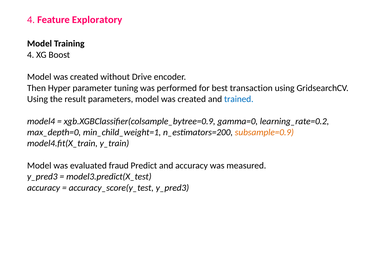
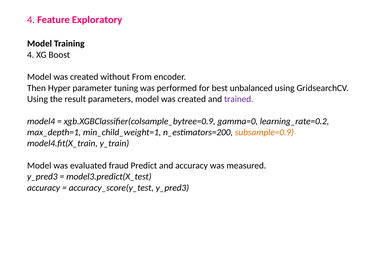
Drive: Drive -> From
transaction: transaction -> unbalanced
trained colour: blue -> purple
max_depth=0: max_depth=0 -> max_depth=1
